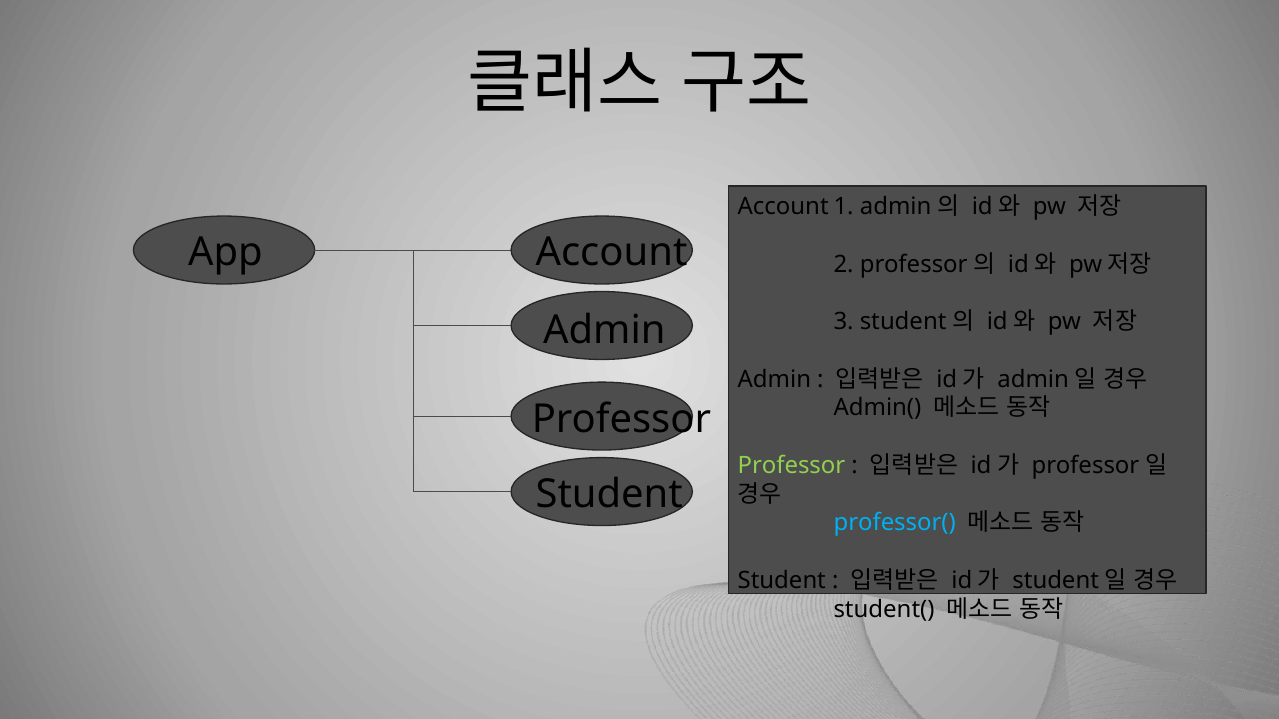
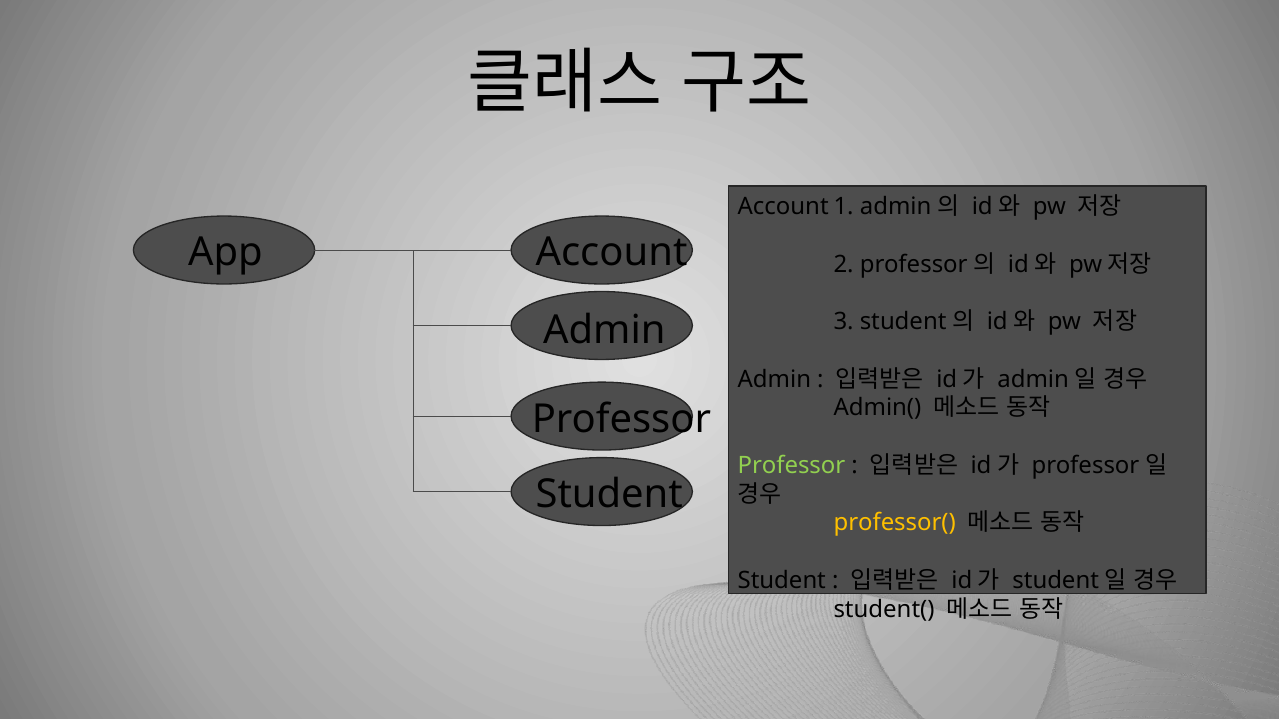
professor( colour: light blue -> yellow
